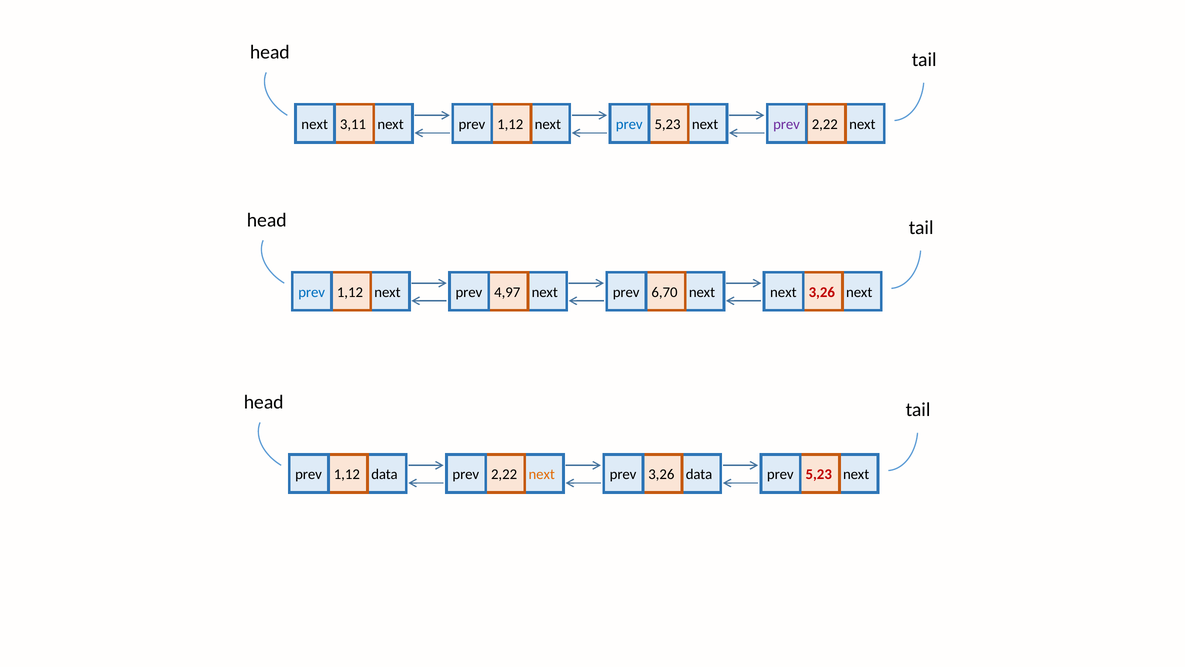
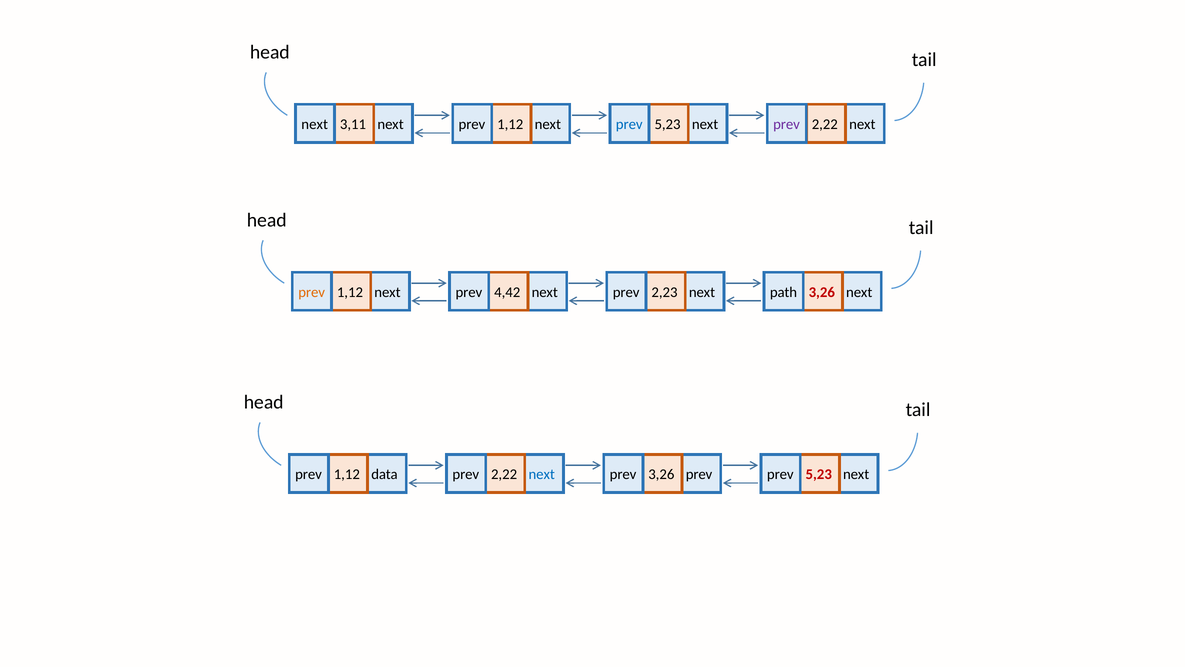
prev at (312, 292) colour: blue -> orange
4,97: 4,97 -> 4,42
6,70: 6,70 -> 2,23
next next: next -> path
next at (542, 474) colour: orange -> blue
3,26 data: data -> prev
